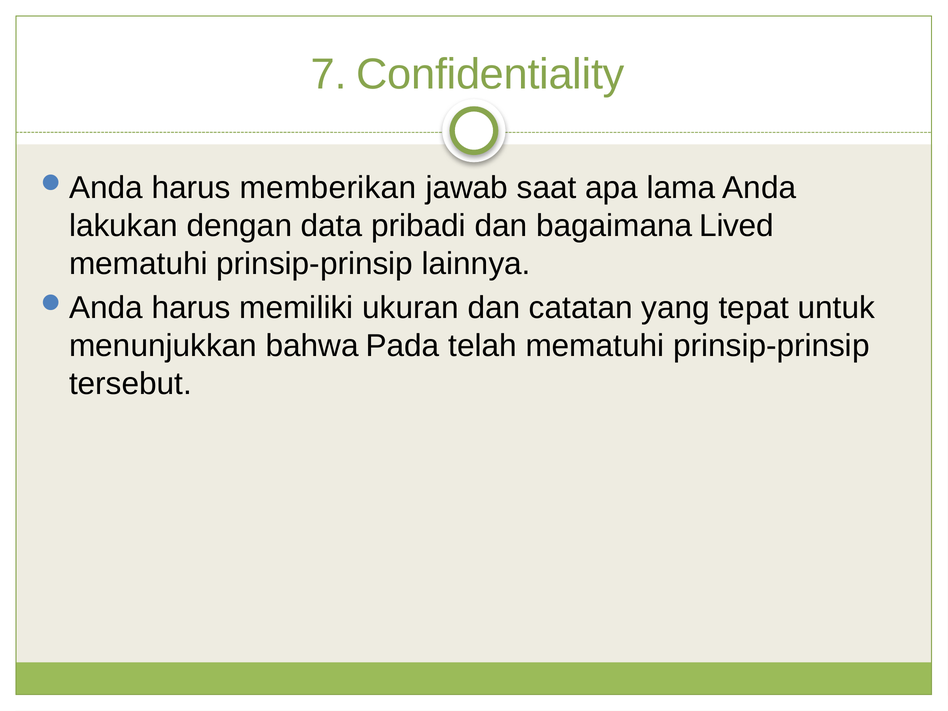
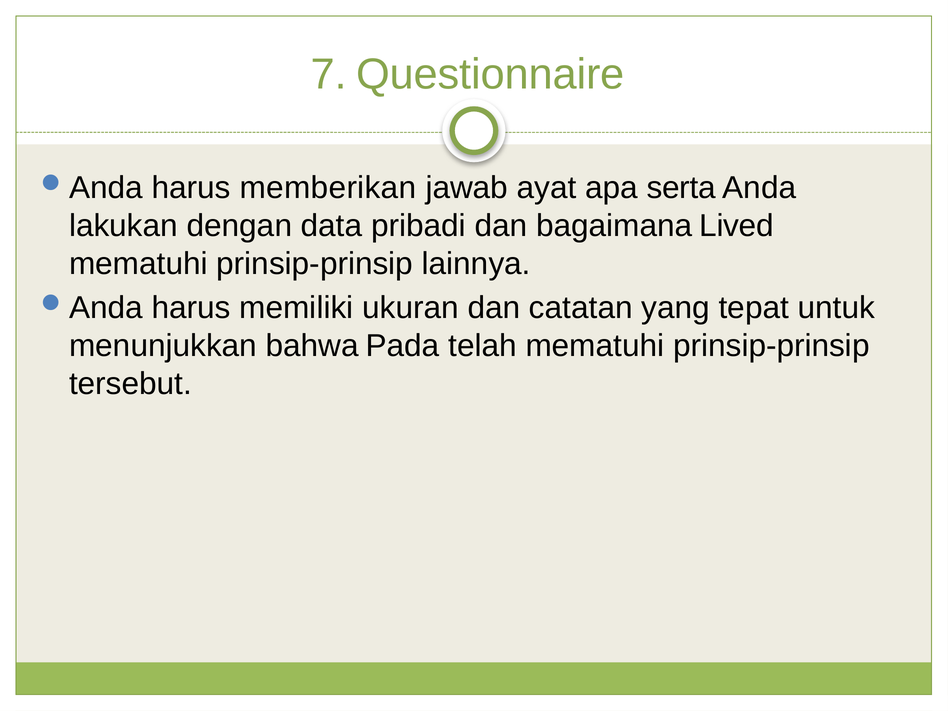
Confidentiality: Confidentiality -> Questionnaire
saat: saat -> ayat
lama: lama -> serta
